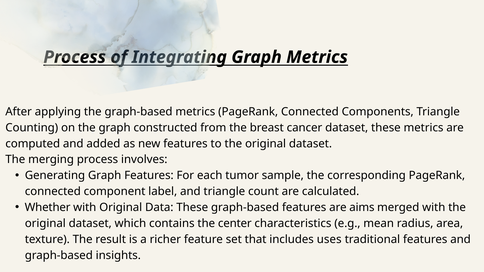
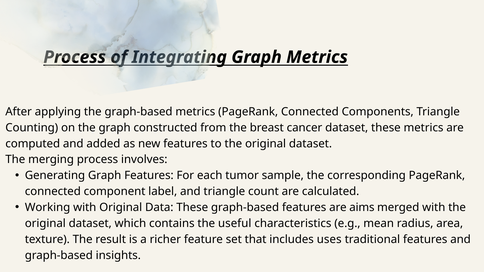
Whether: Whether -> Working
center: center -> useful
